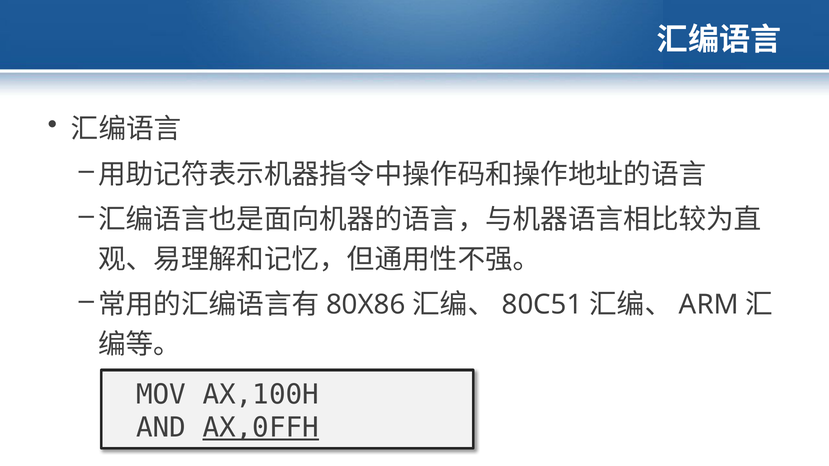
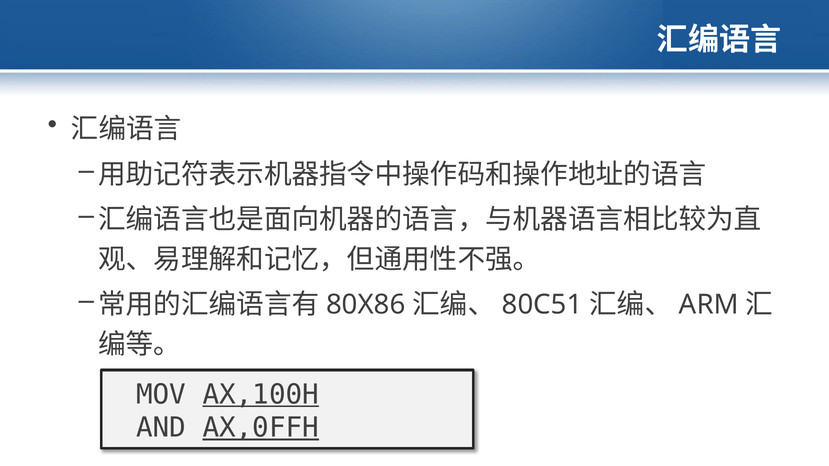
AX,100H underline: none -> present
